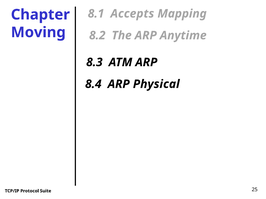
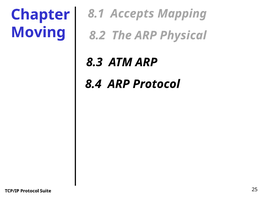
Anytime: Anytime -> Physical
ARP Physical: Physical -> Protocol
